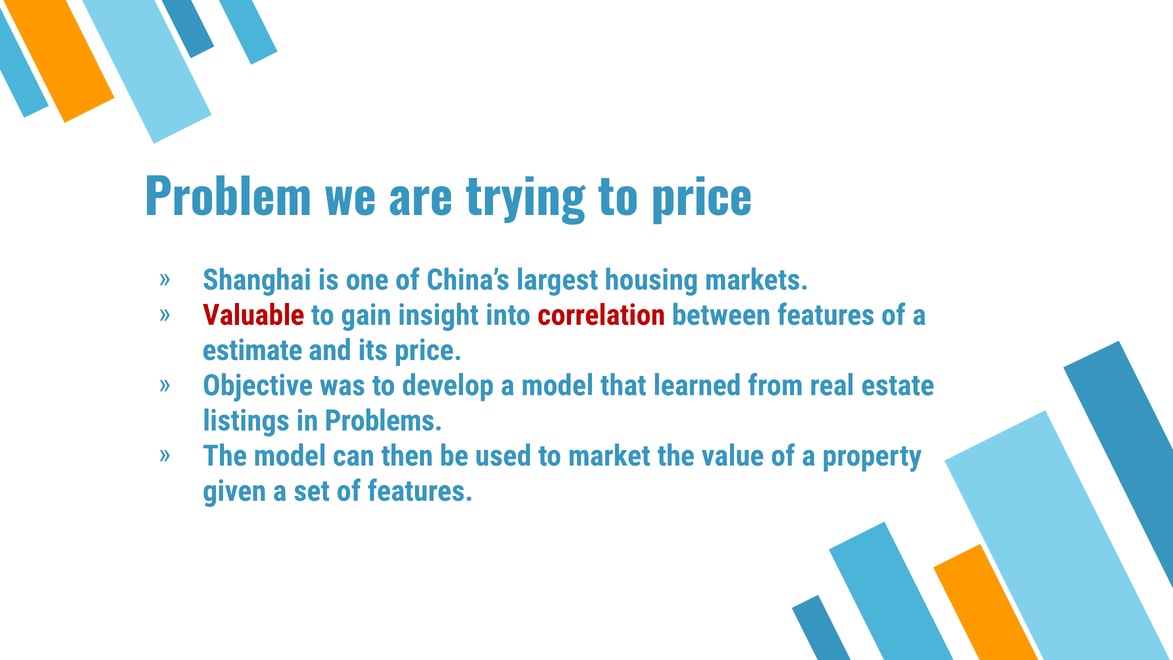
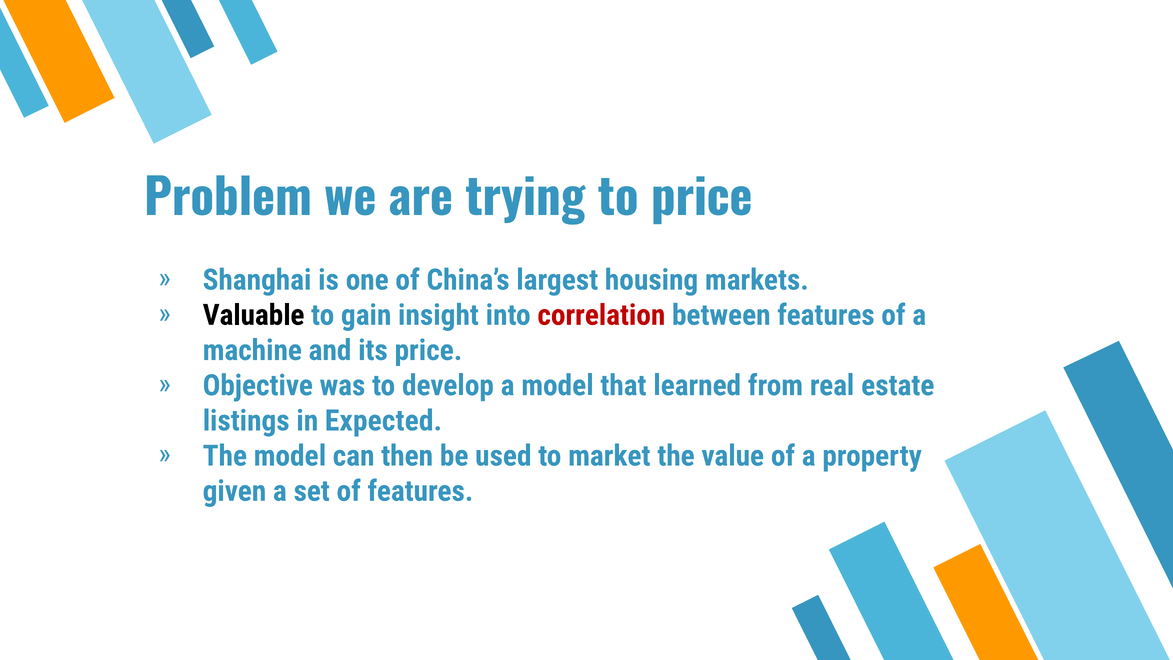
Valuable colour: red -> black
estimate: estimate -> machine
Problems: Problems -> Expected
